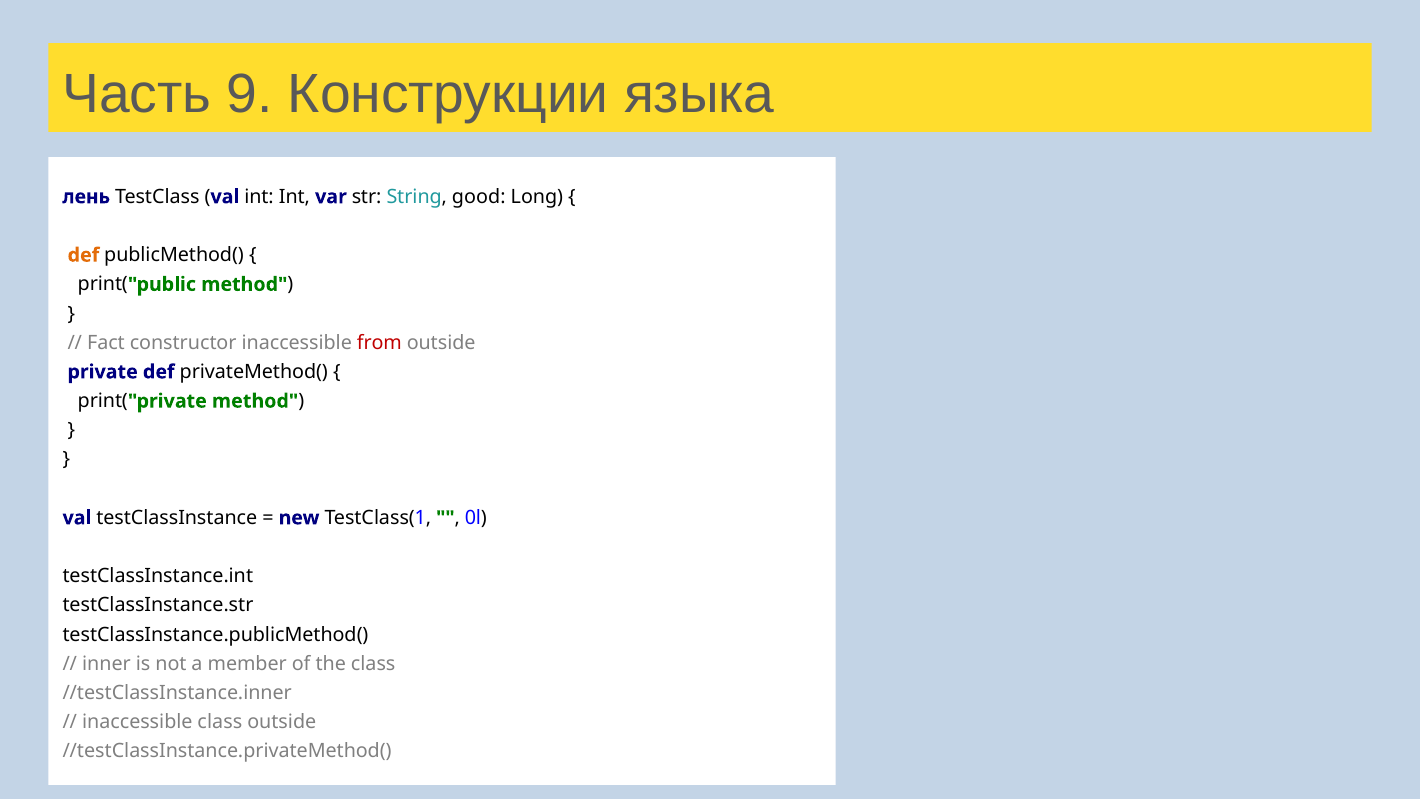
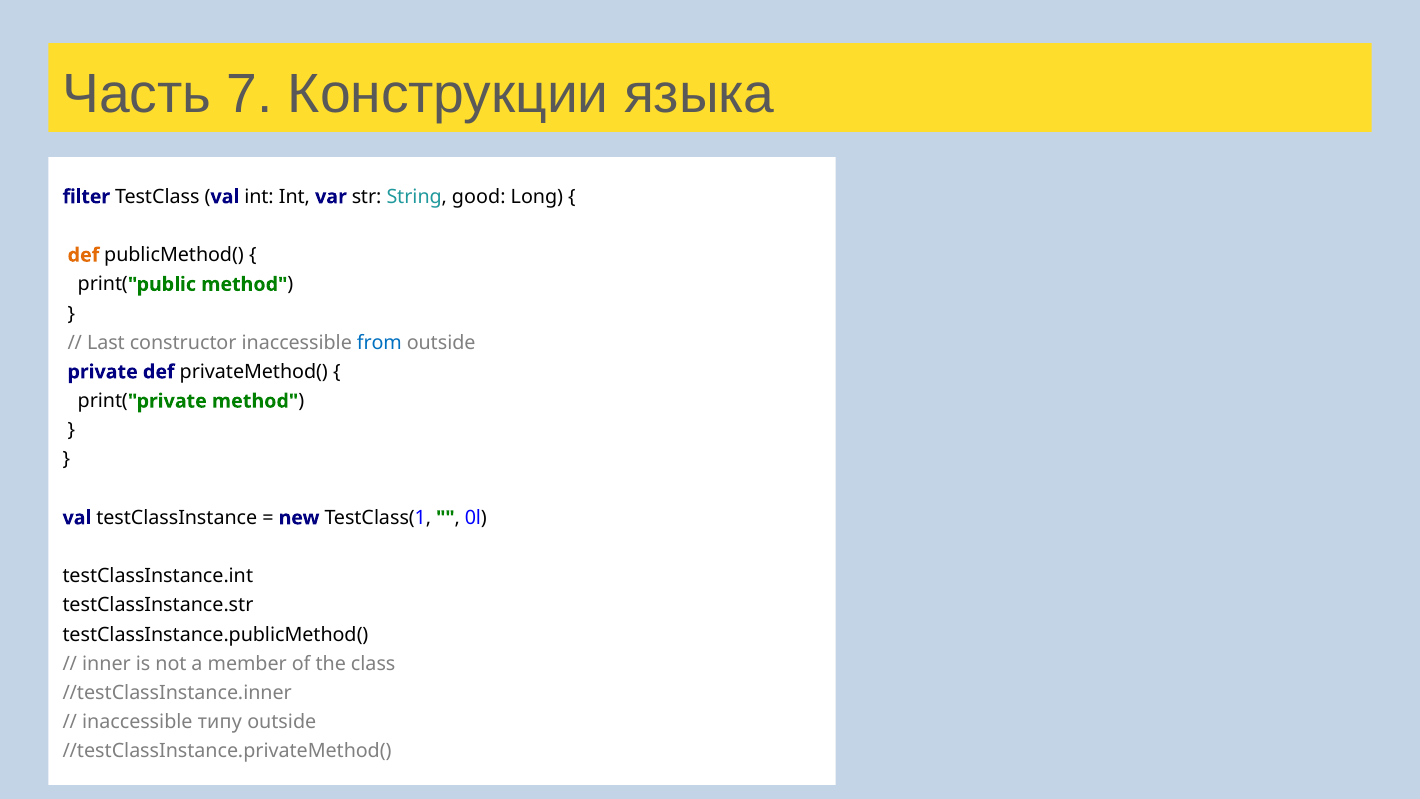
9: 9 -> 7
лень: лень -> filter
Fact: Fact -> Last
from colour: red -> blue
inaccessible class: class -> типу
